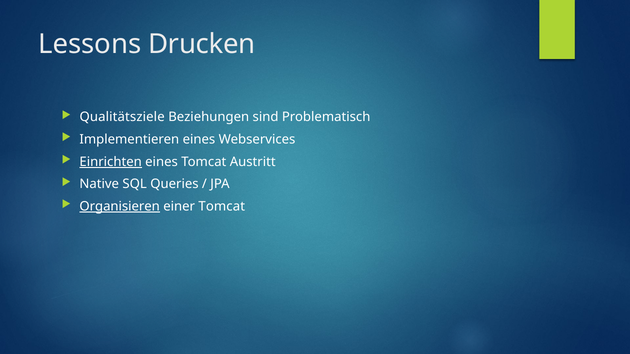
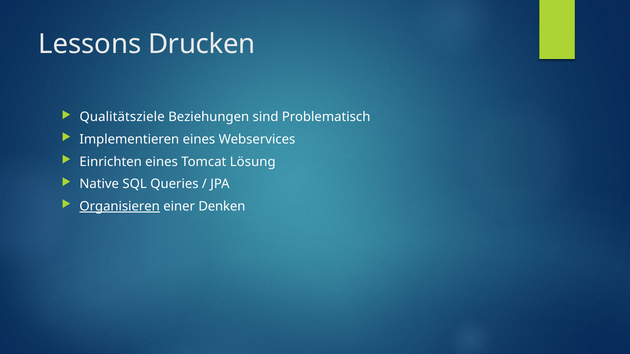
Einrichten underline: present -> none
Austritt: Austritt -> Lösung
einer Tomcat: Tomcat -> Denken
